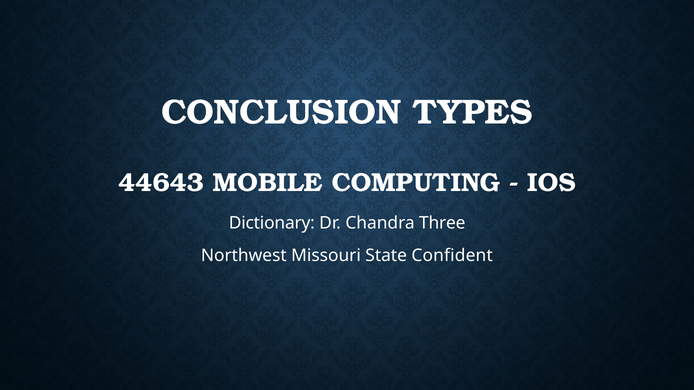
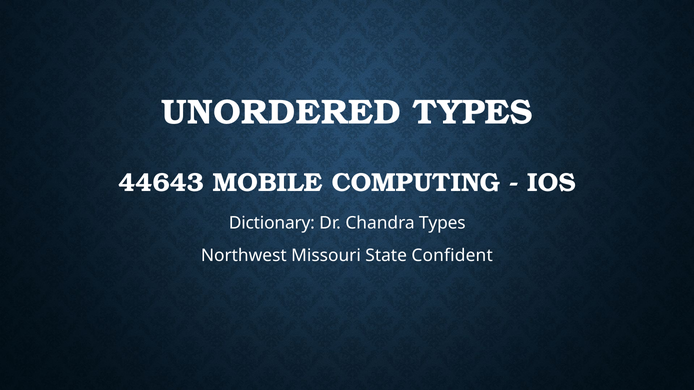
CONCLUSION: CONCLUSION -> UNORDERED
Chandra Three: Three -> Types
